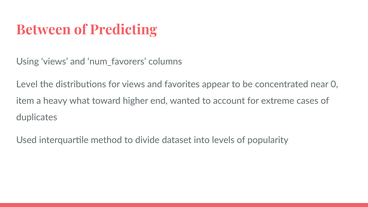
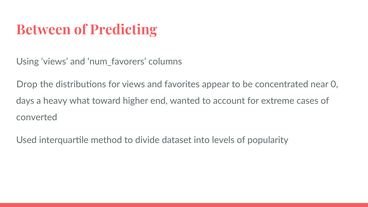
Level: Level -> Drop
item: item -> days
duplicates: duplicates -> converted
